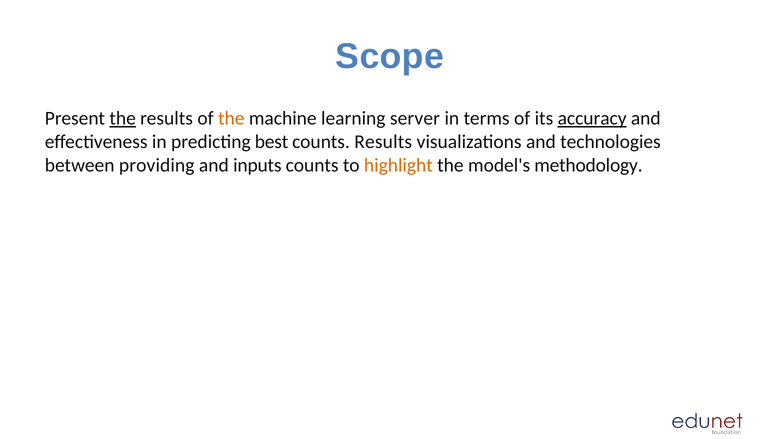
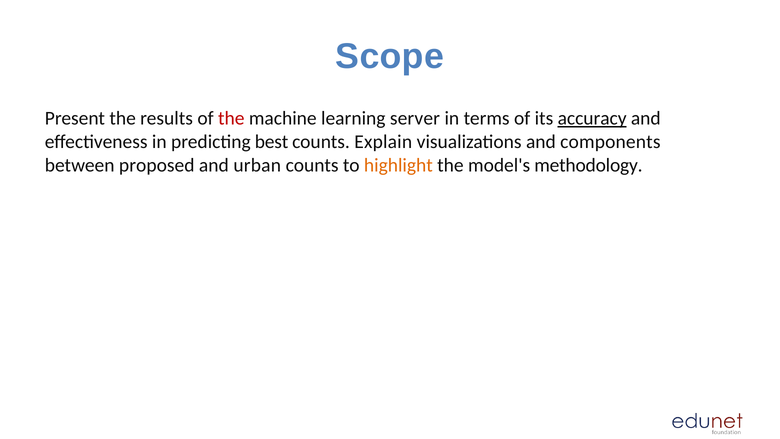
the at (123, 118) underline: present -> none
the at (231, 118) colour: orange -> red
counts Results: Results -> Explain
technologies: technologies -> components
providing: providing -> proposed
inputs: inputs -> urban
